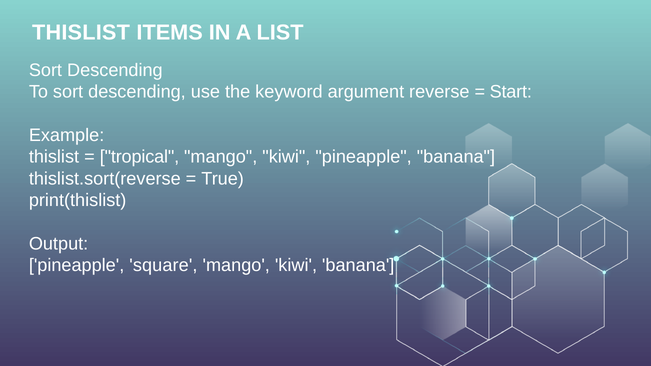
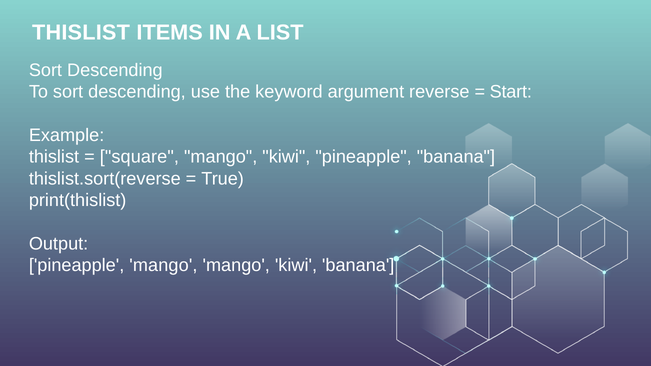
tropical: tropical -> square
pineapple square: square -> mango
